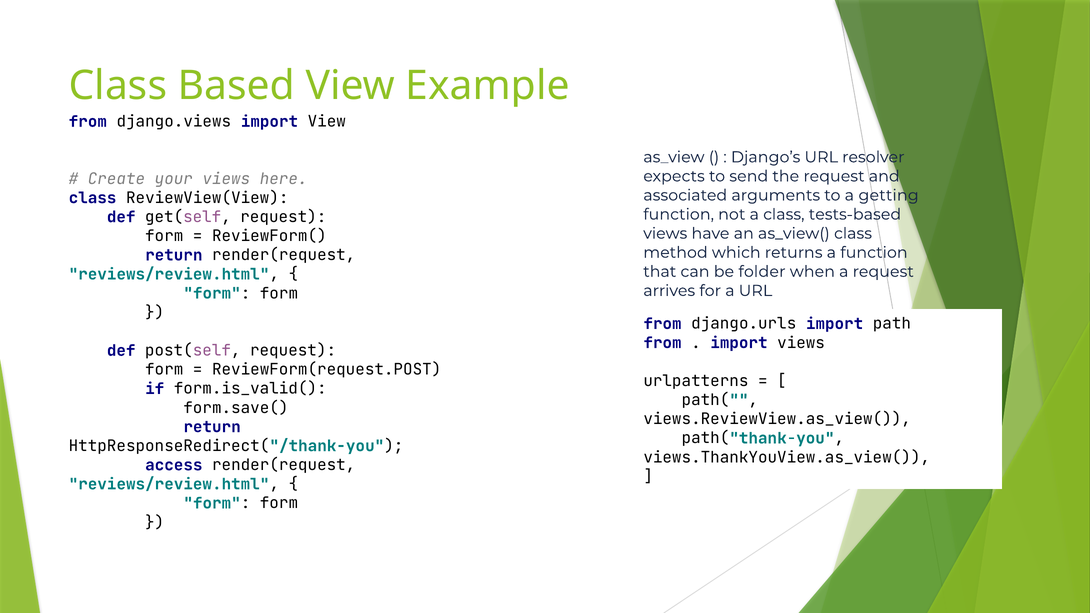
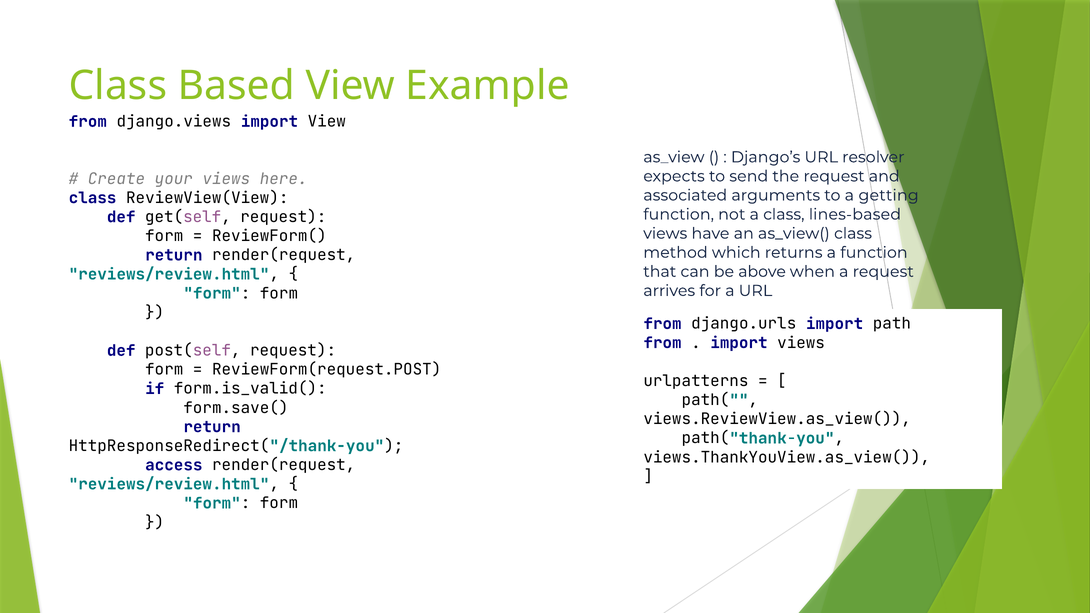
tests-based: tests-based -> lines-based
folder: folder -> above
